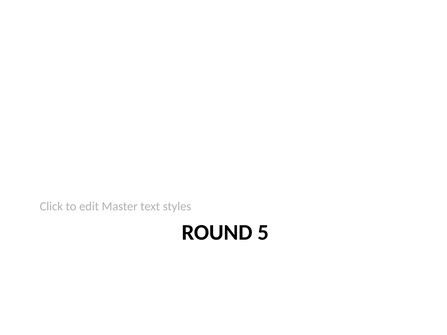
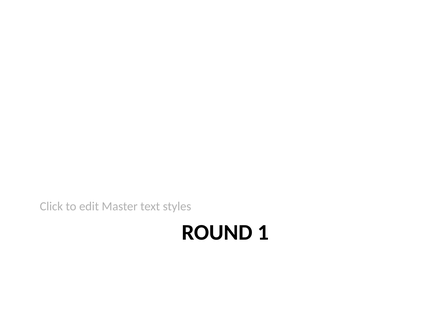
5: 5 -> 1
